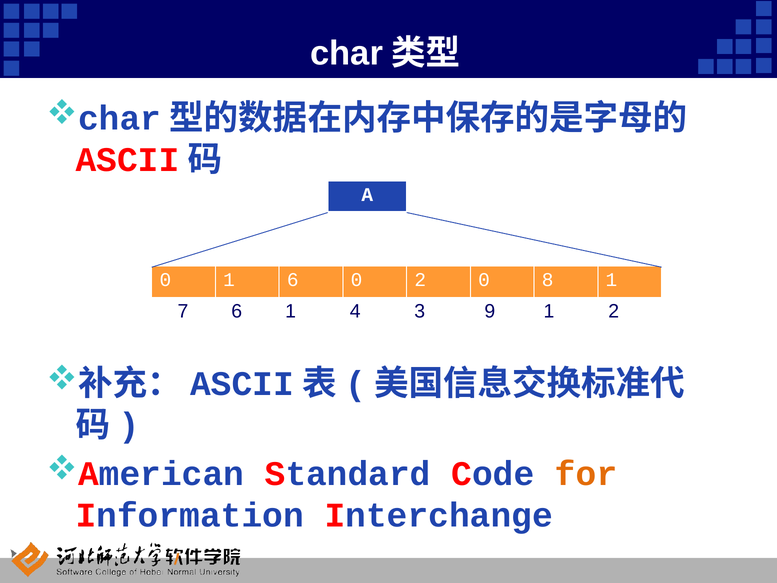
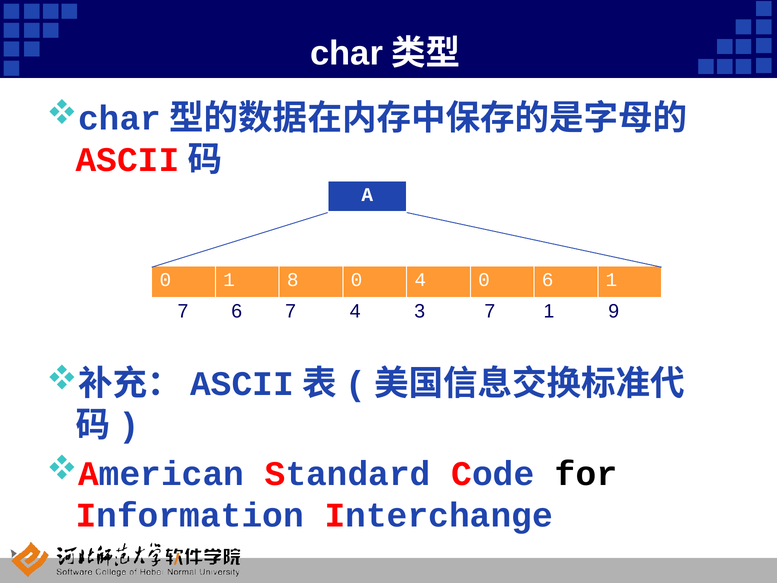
1 6: 6 -> 8
0 2: 2 -> 4
0 8: 8 -> 6
6 1: 1 -> 7
3 9: 9 -> 7
1 2: 2 -> 9
for colour: orange -> black
